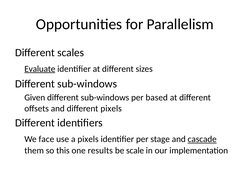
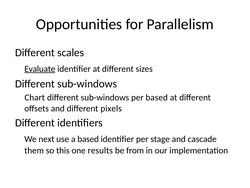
Given: Given -> Chart
face: face -> next
a pixels: pixels -> based
cascade underline: present -> none
scale: scale -> from
